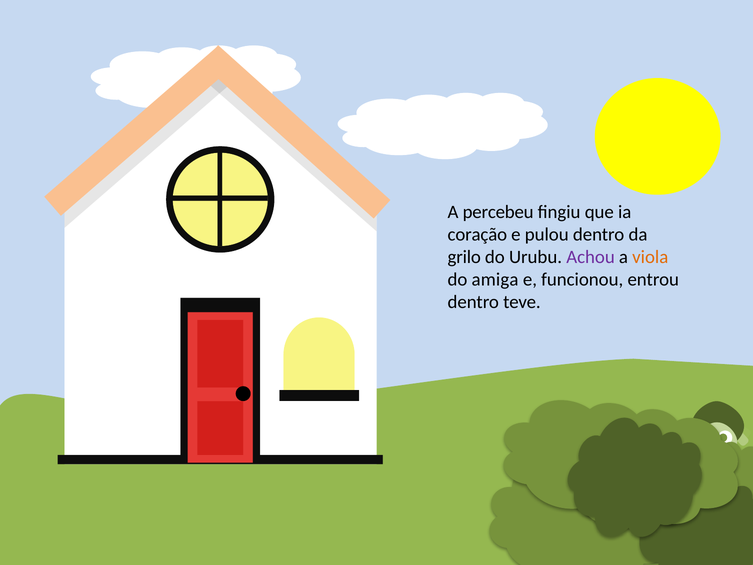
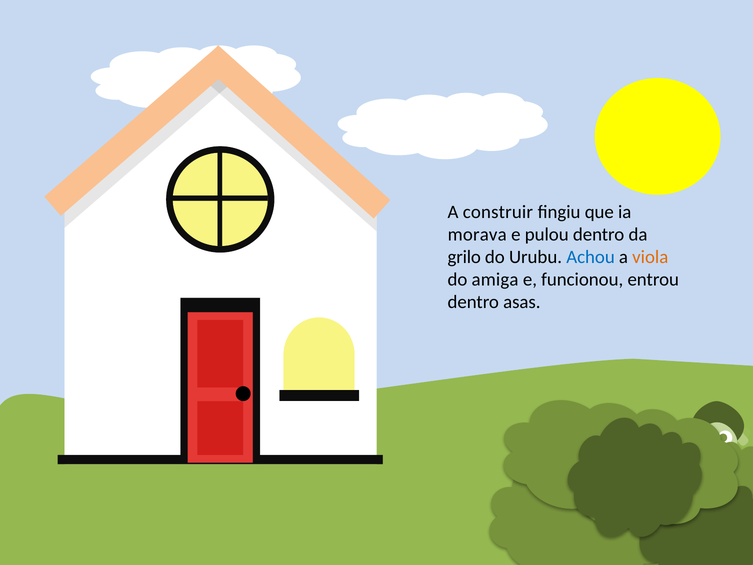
percebeu: percebeu -> construir
coração: coração -> morava
Achou colour: purple -> blue
teve: teve -> asas
